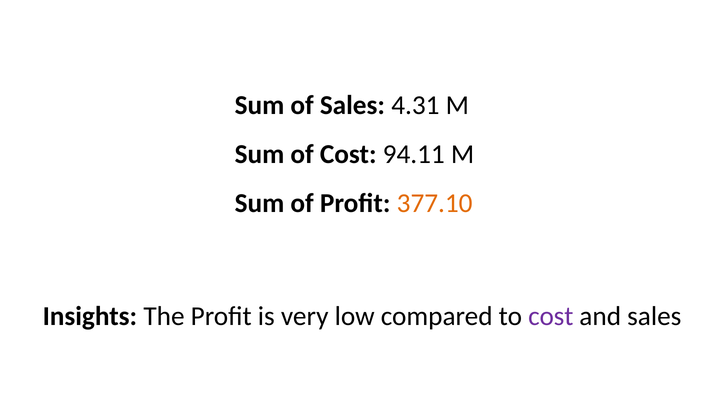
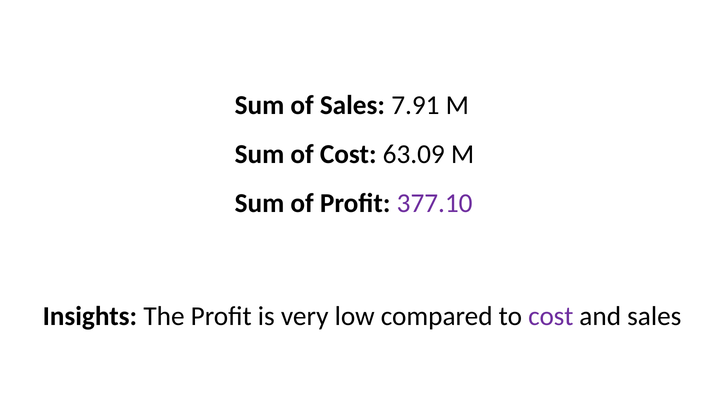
4.31: 4.31 -> 7.91
94.11: 94.11 -> 63.09
377.10 colour: orange -> purple
